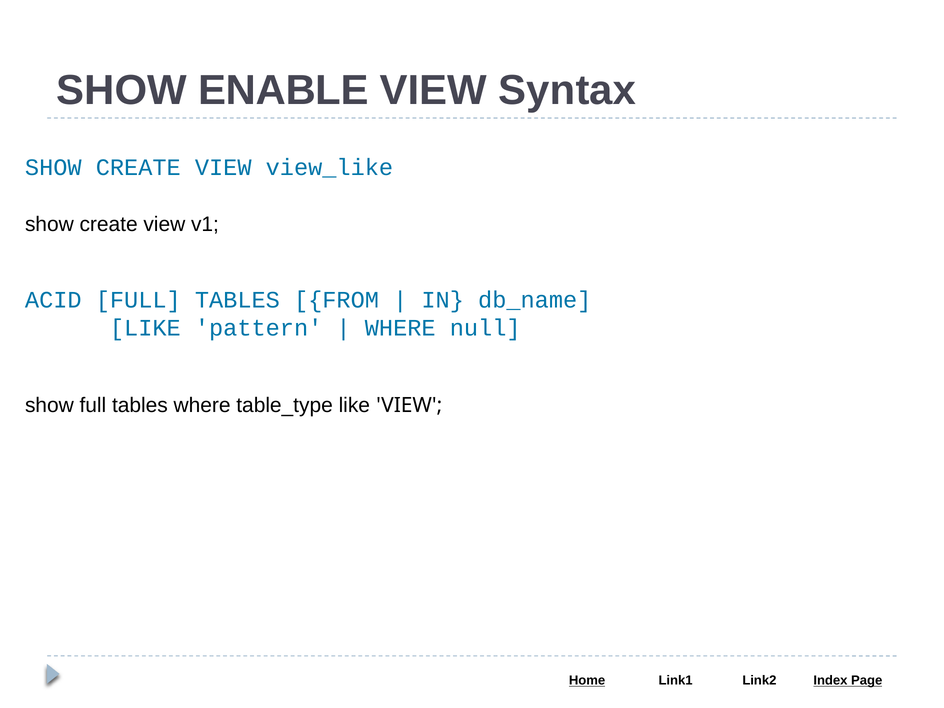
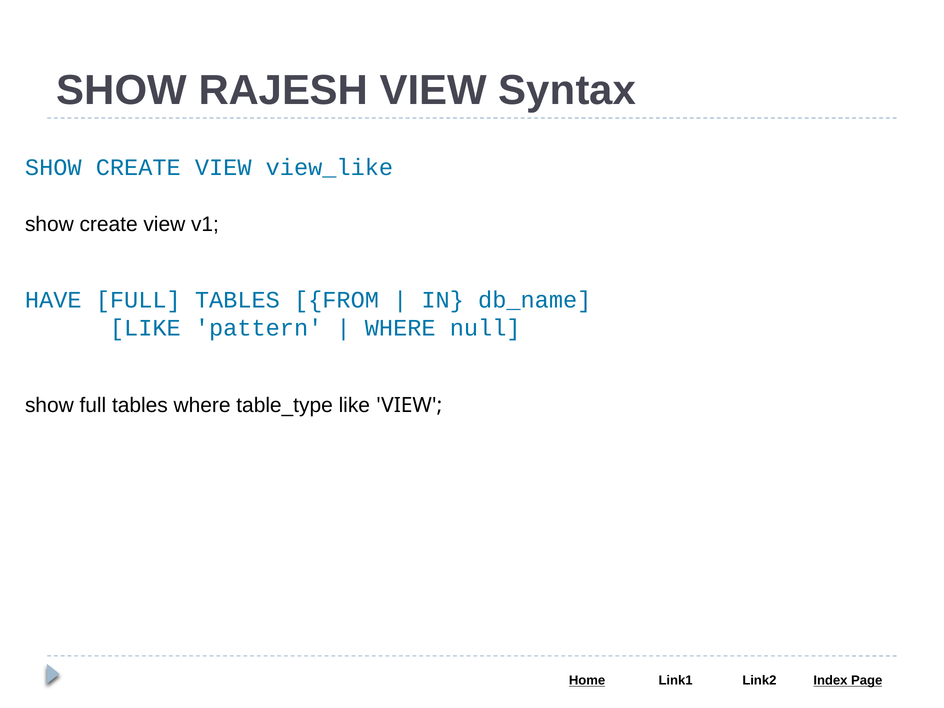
ENABLE: ENABLE -> RAJESH
ACID: ACID -> HAVE
